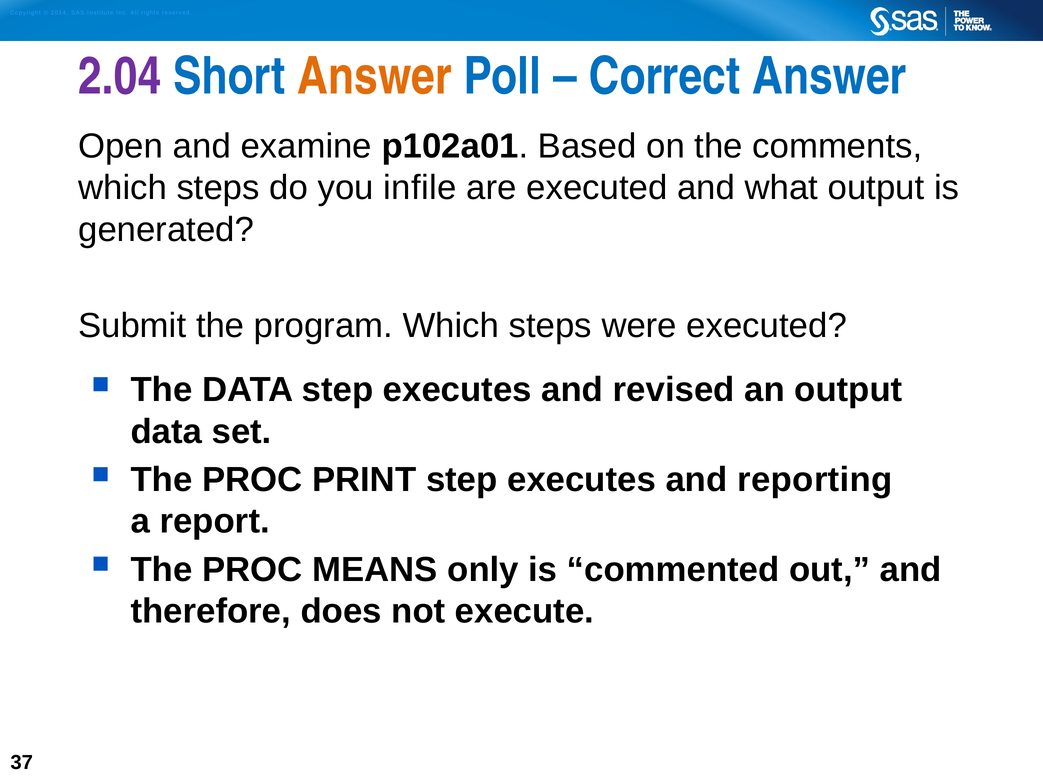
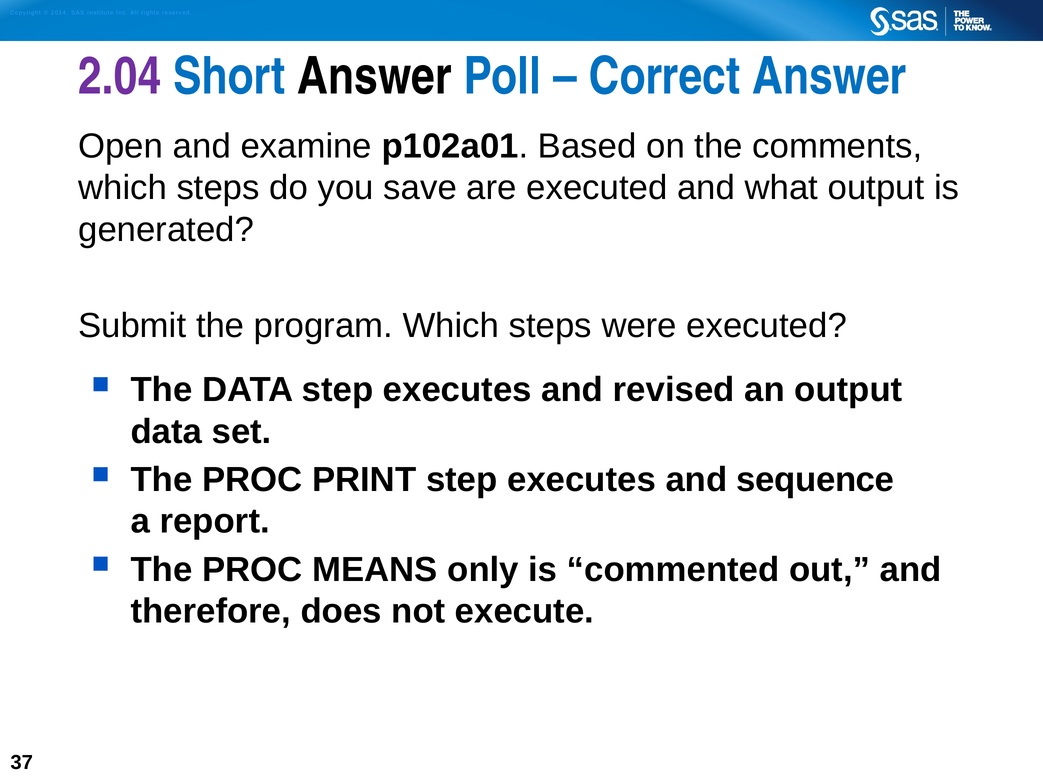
Answer at (375, 76) colour: orange -> black
infile: infile -> save
reporting: reporting -> sequence
